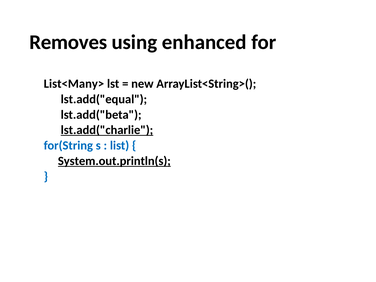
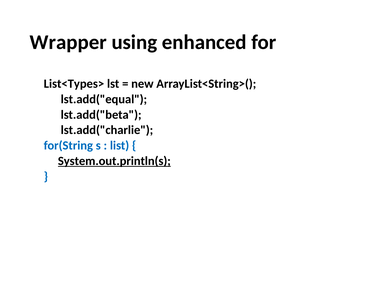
Removes: Removes -> Wrapper
List<Many>: List<Many> -> List<Types>
lst.add("charlie underline: present -> none
